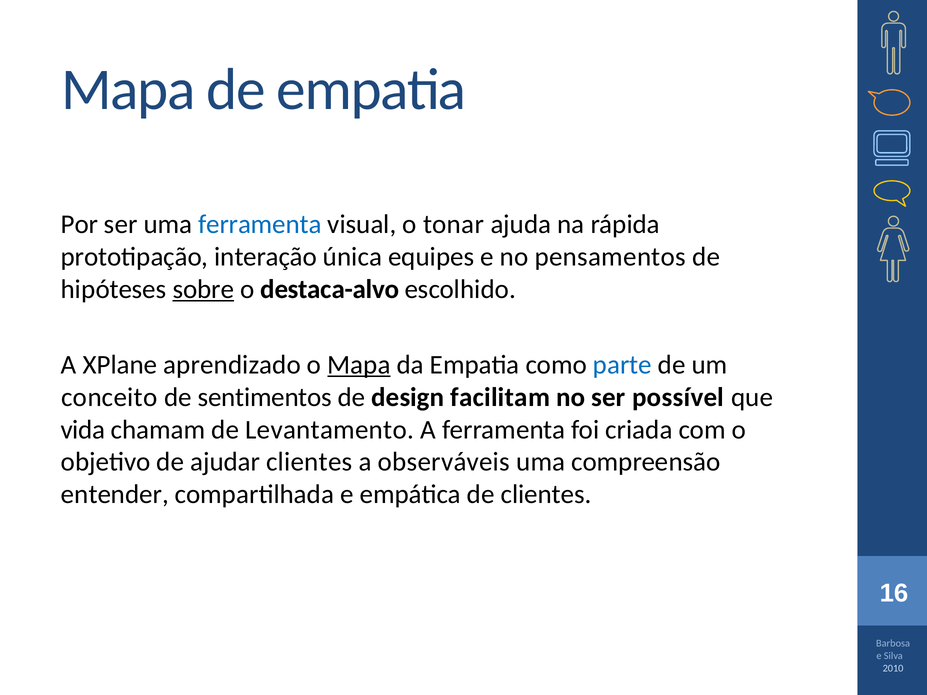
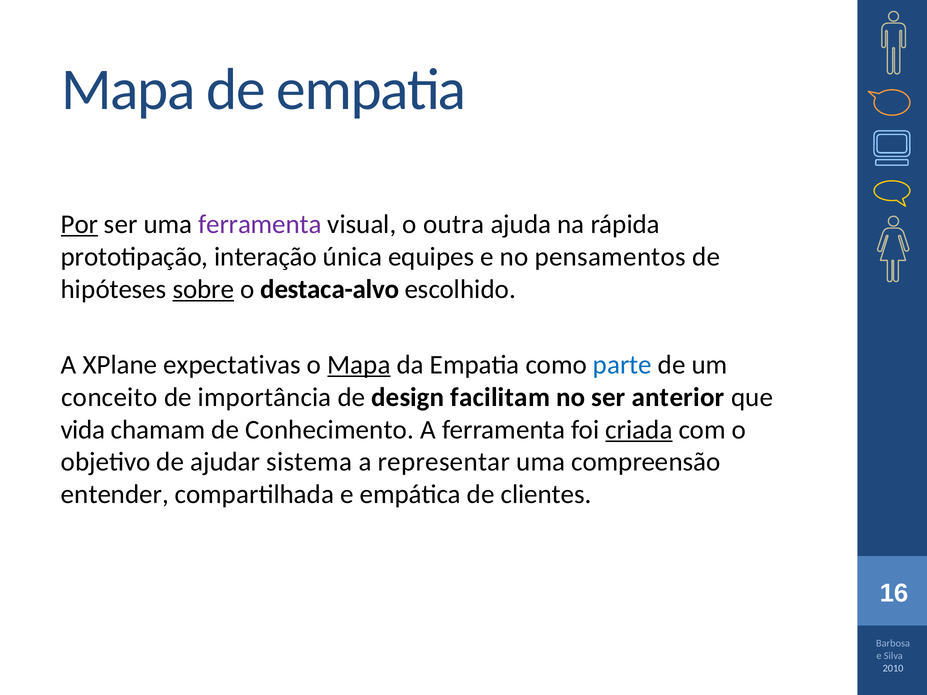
Por underline: none -> present
ferramenta at (260, 224) colour: blue -> purple
tonar: tonar -> outra
aprendizado: aprendizado -> expectativas
sentimentos: sentimentos -> importância
possível: possível -> anterior
Levantamento: Levantamento -> Conhecimento
criada underline: none -> present
ajudar clientes: clientes -> sistema
observáveis: observáveis -> representar
